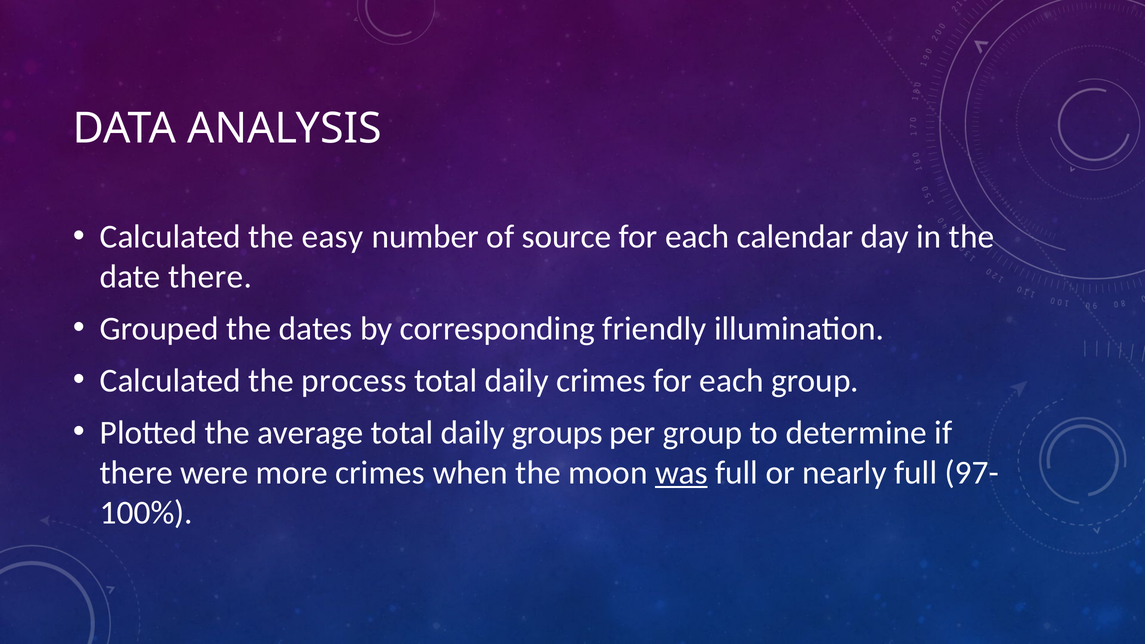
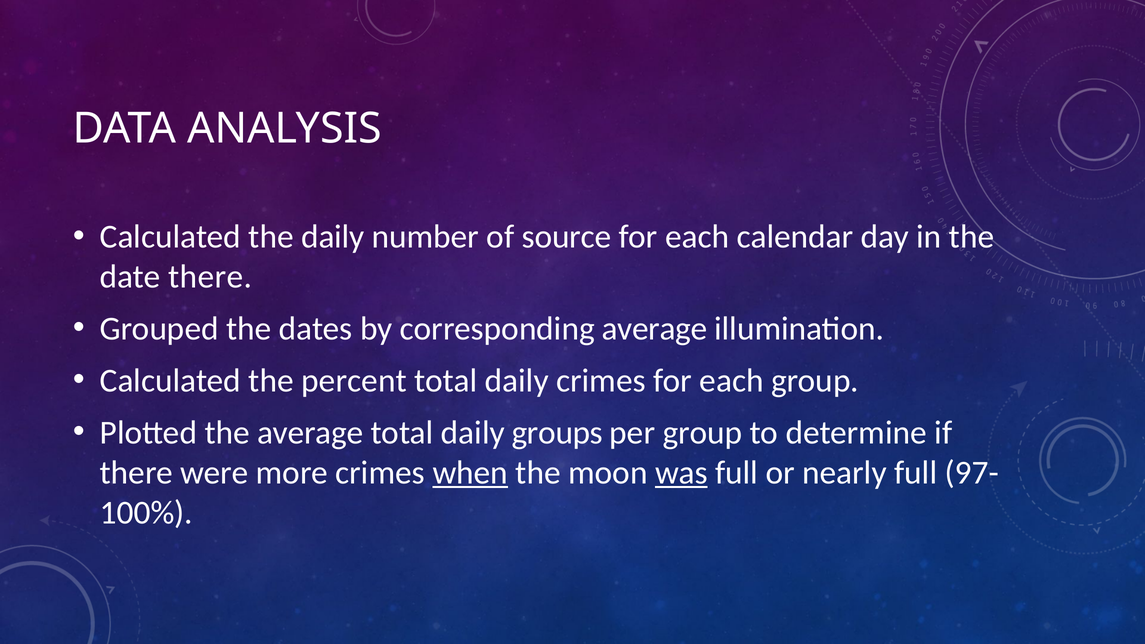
the easy: easy -> daily
corresponding friendly: friendly -> average
process: process -> percent
when underline: none -> present
